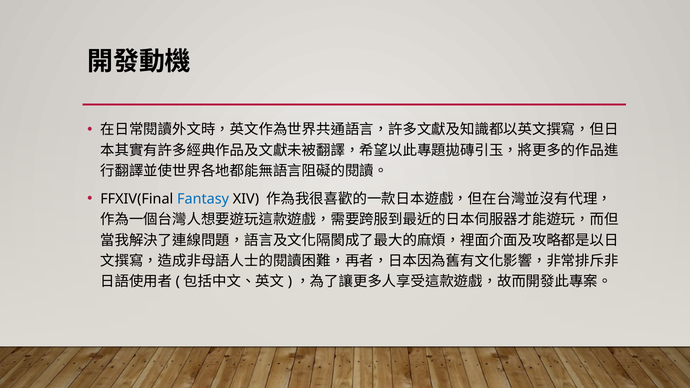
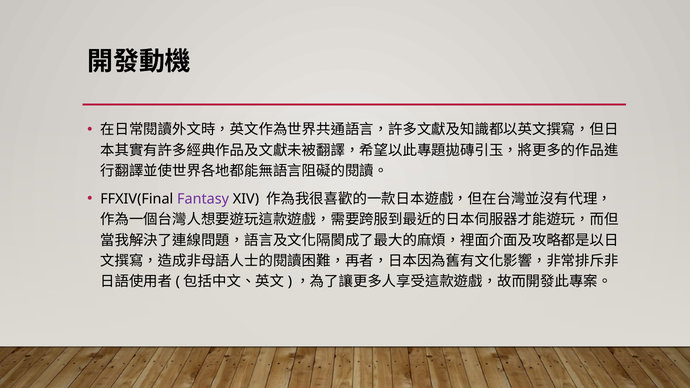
Fantasy colour: blue -> purple
